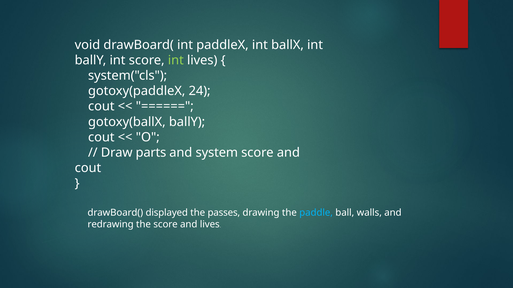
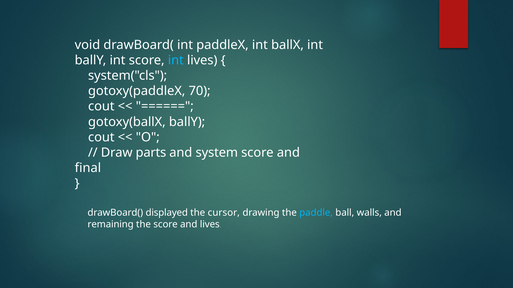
int at (176, 60) colour: light green -> light blue
24: 24 -> 70
cout at (88, 168): cout -> final
passes: passes -> cursor
redrawing: redrawing -> remaining
